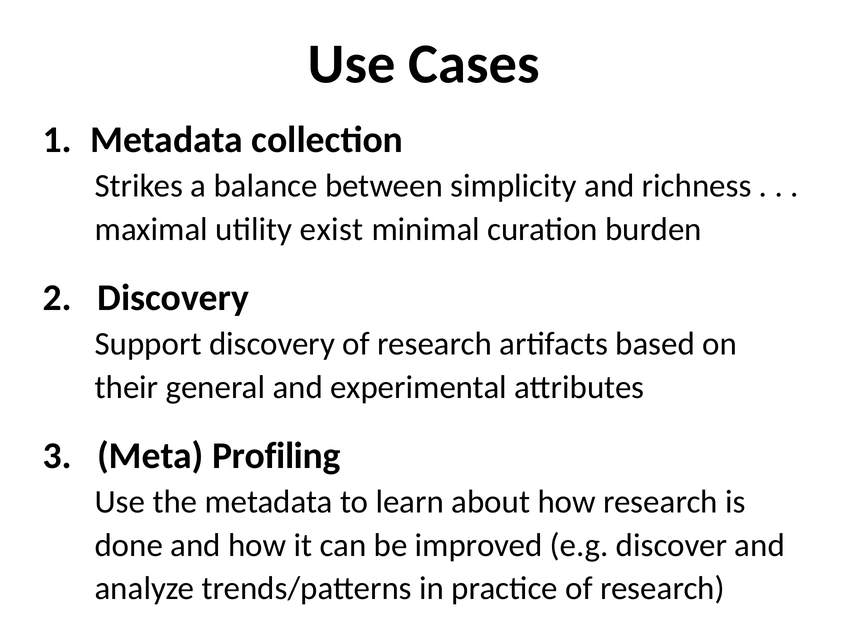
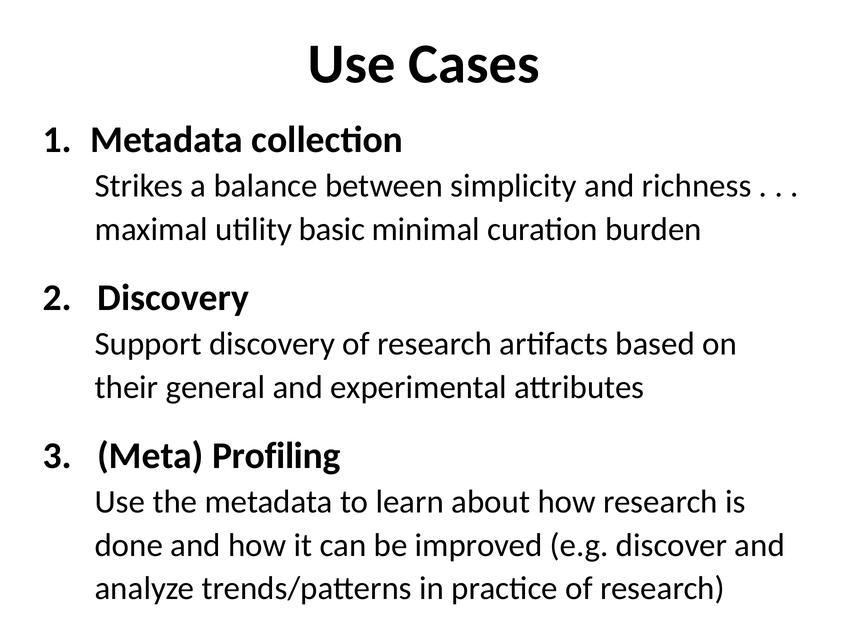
exist: exist -> basic
